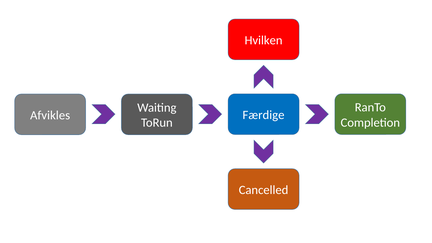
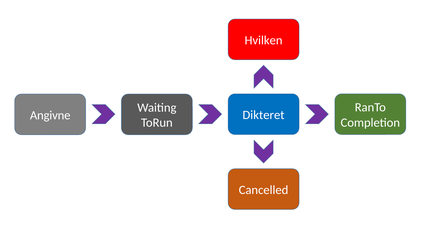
Færdige: Færdige -> Dikteret
Afvikles: Afvikles -> Angivne
